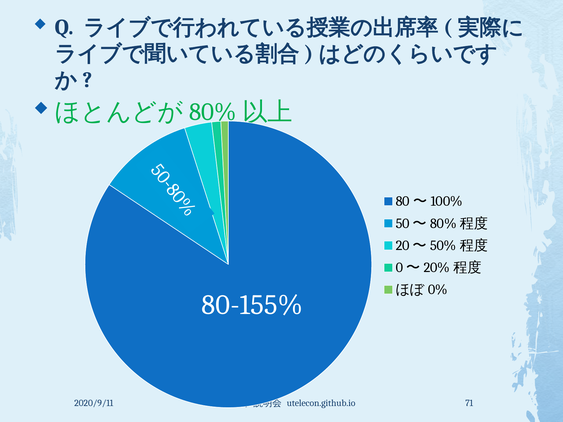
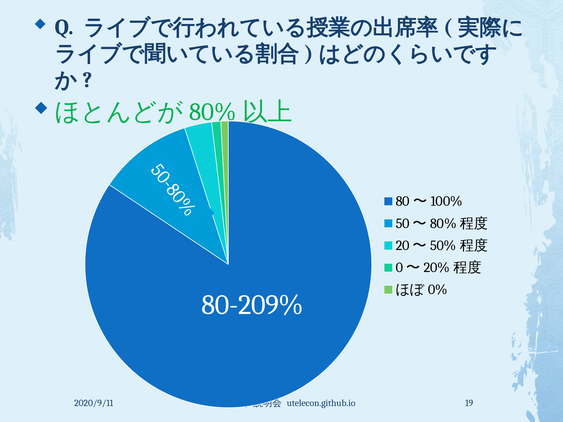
80-155%: 80-155% -> 80-209%
71: 71 -> 19
